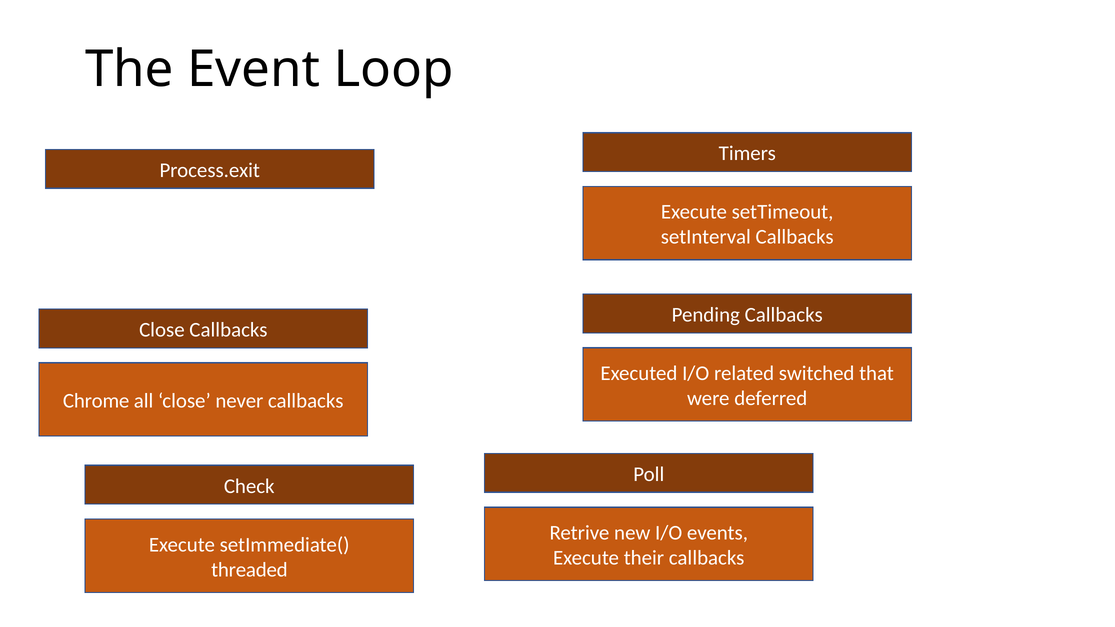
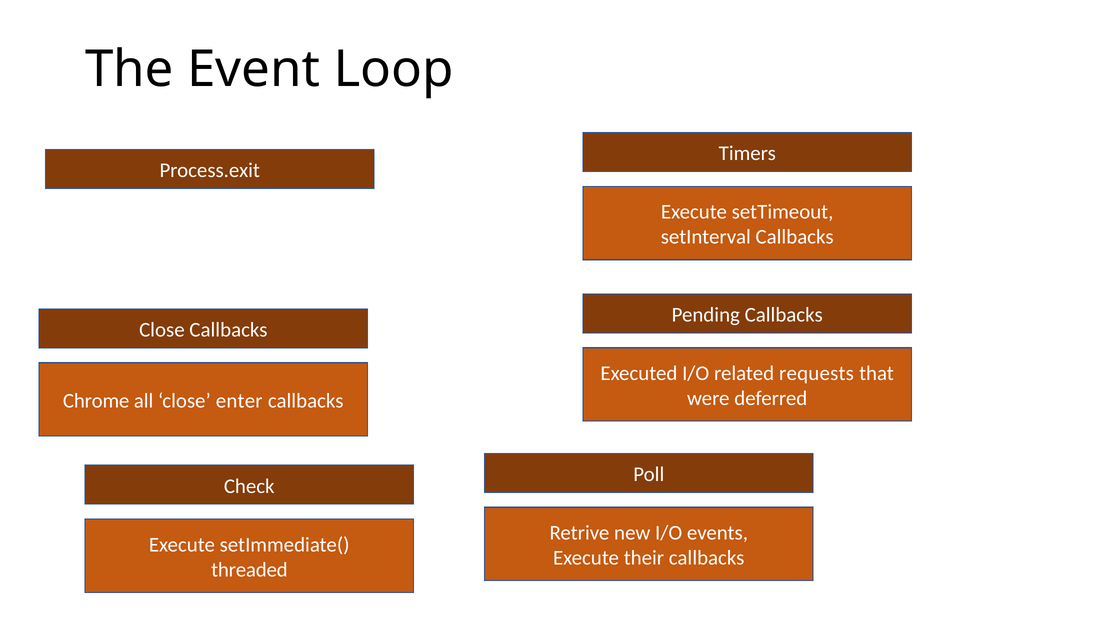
switched: switched -> requests
never: never -> enter
